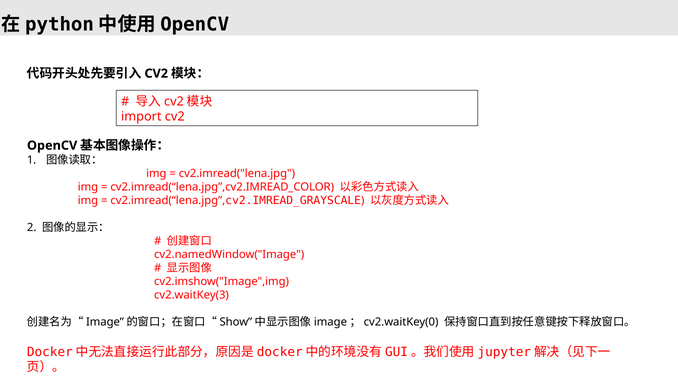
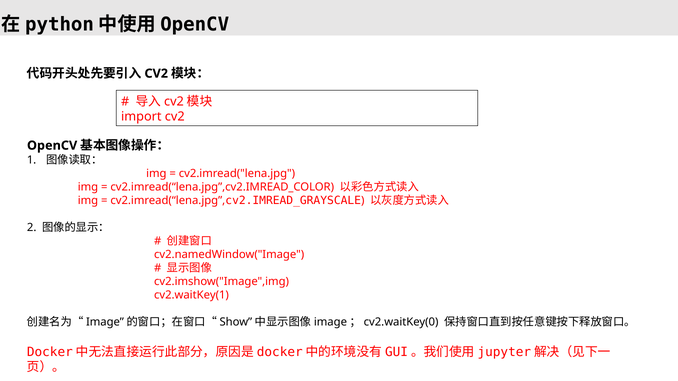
cv2.waitKey(3: cv2.waitKey(3 -> cv2.waitKey(1
